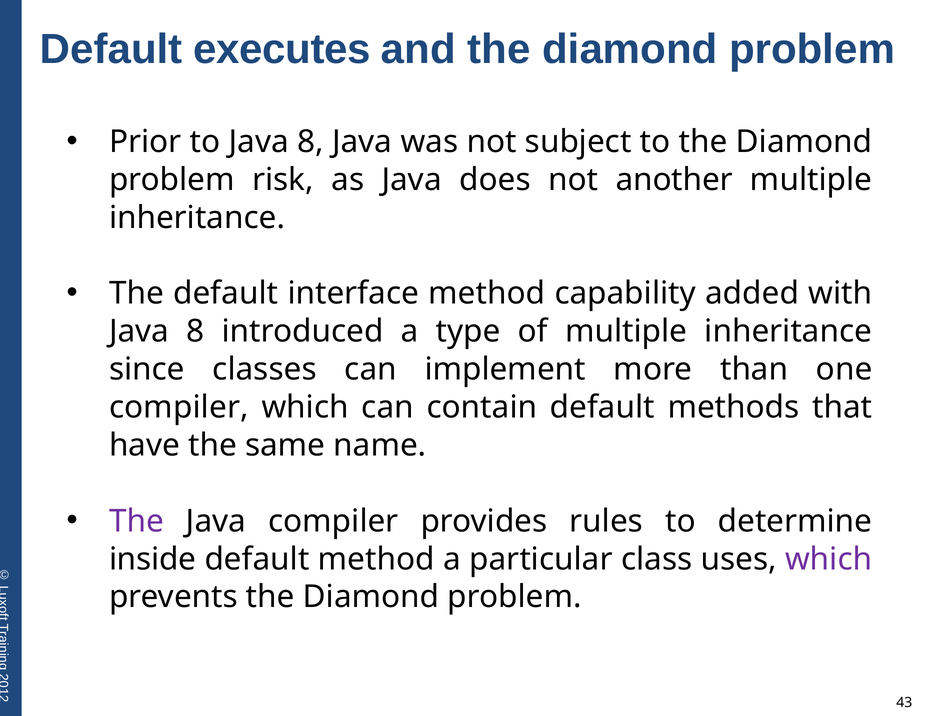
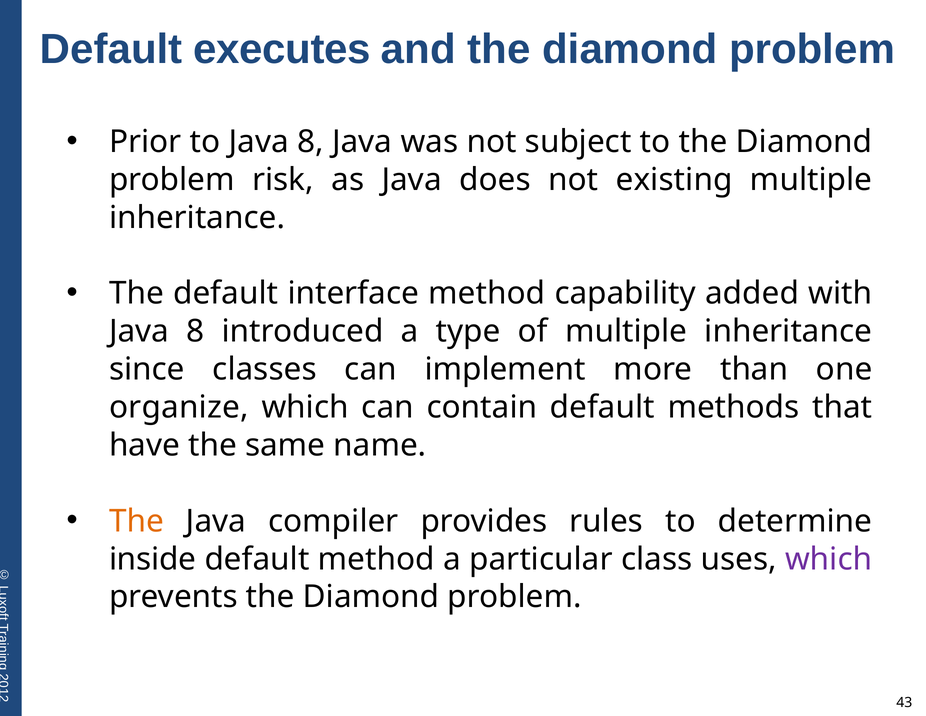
another: another -> existing
compiler at (179, 407): compiler -> organize
The at (136, 521) colour: purple -> orange
